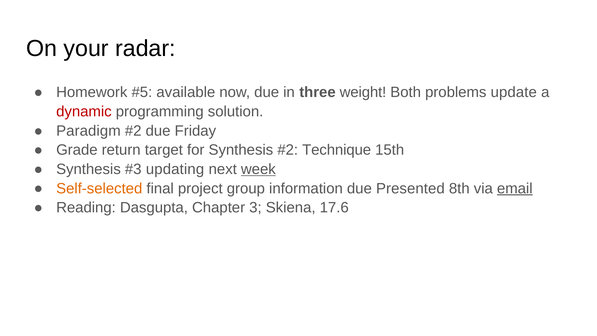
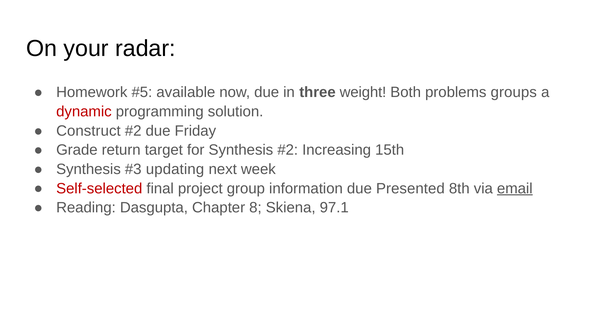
update: update -> groups
Paradigm: Paradigm -> Construct
Technique: Technique -> Increasing
week underline: present -> none
Self-selected colour: orange -> red
3: 3 -> 8
17.6: 17.6 -> 97.1
